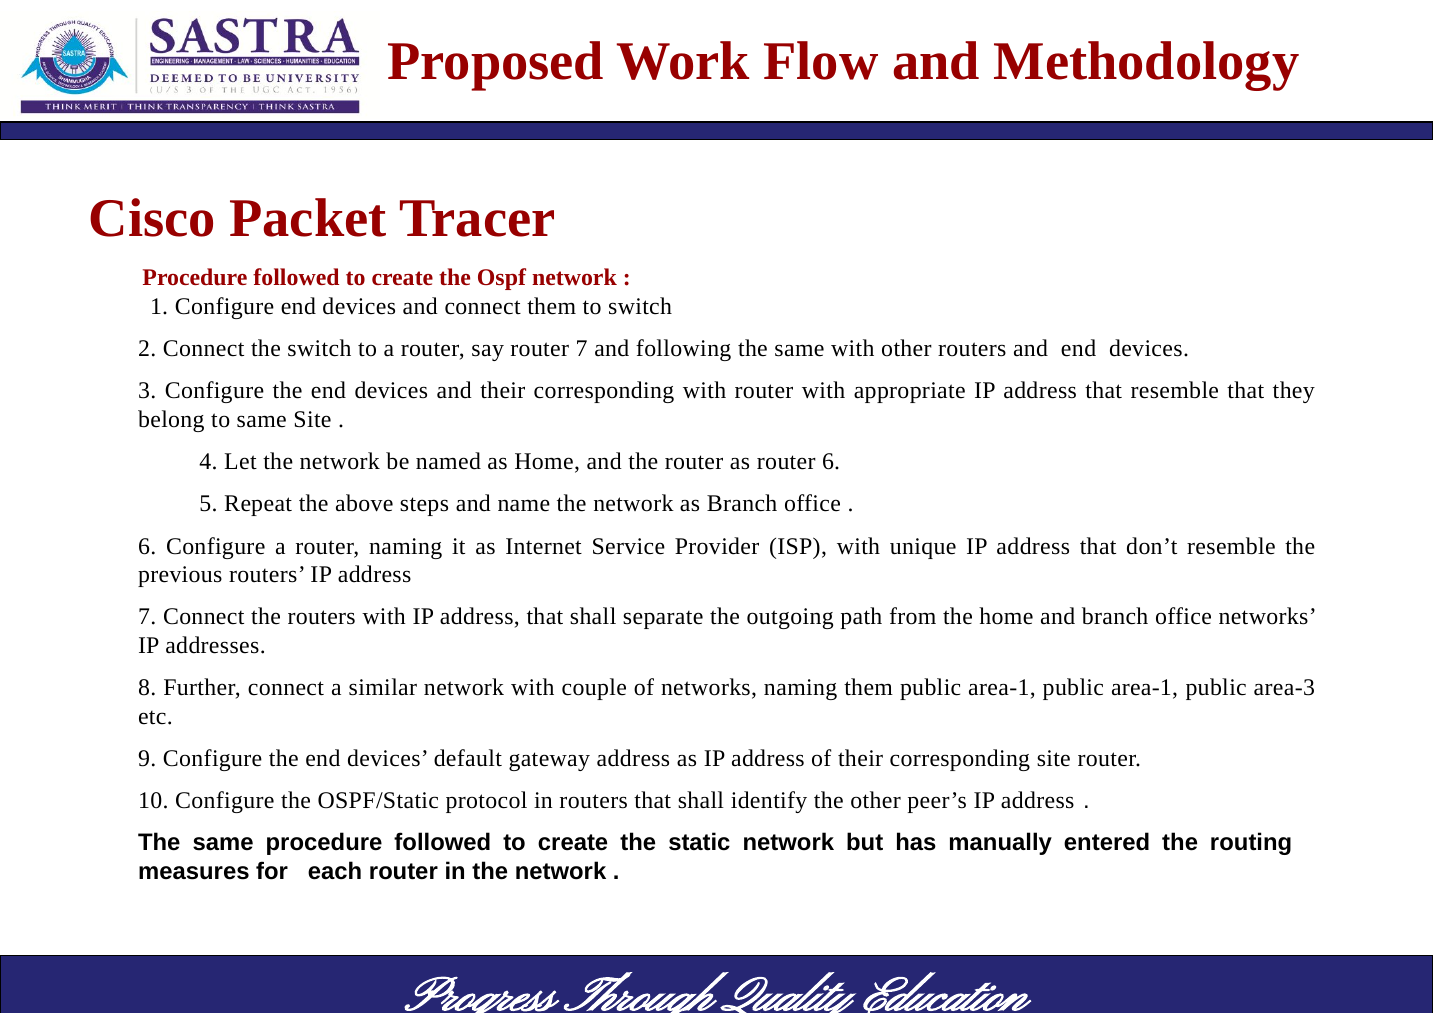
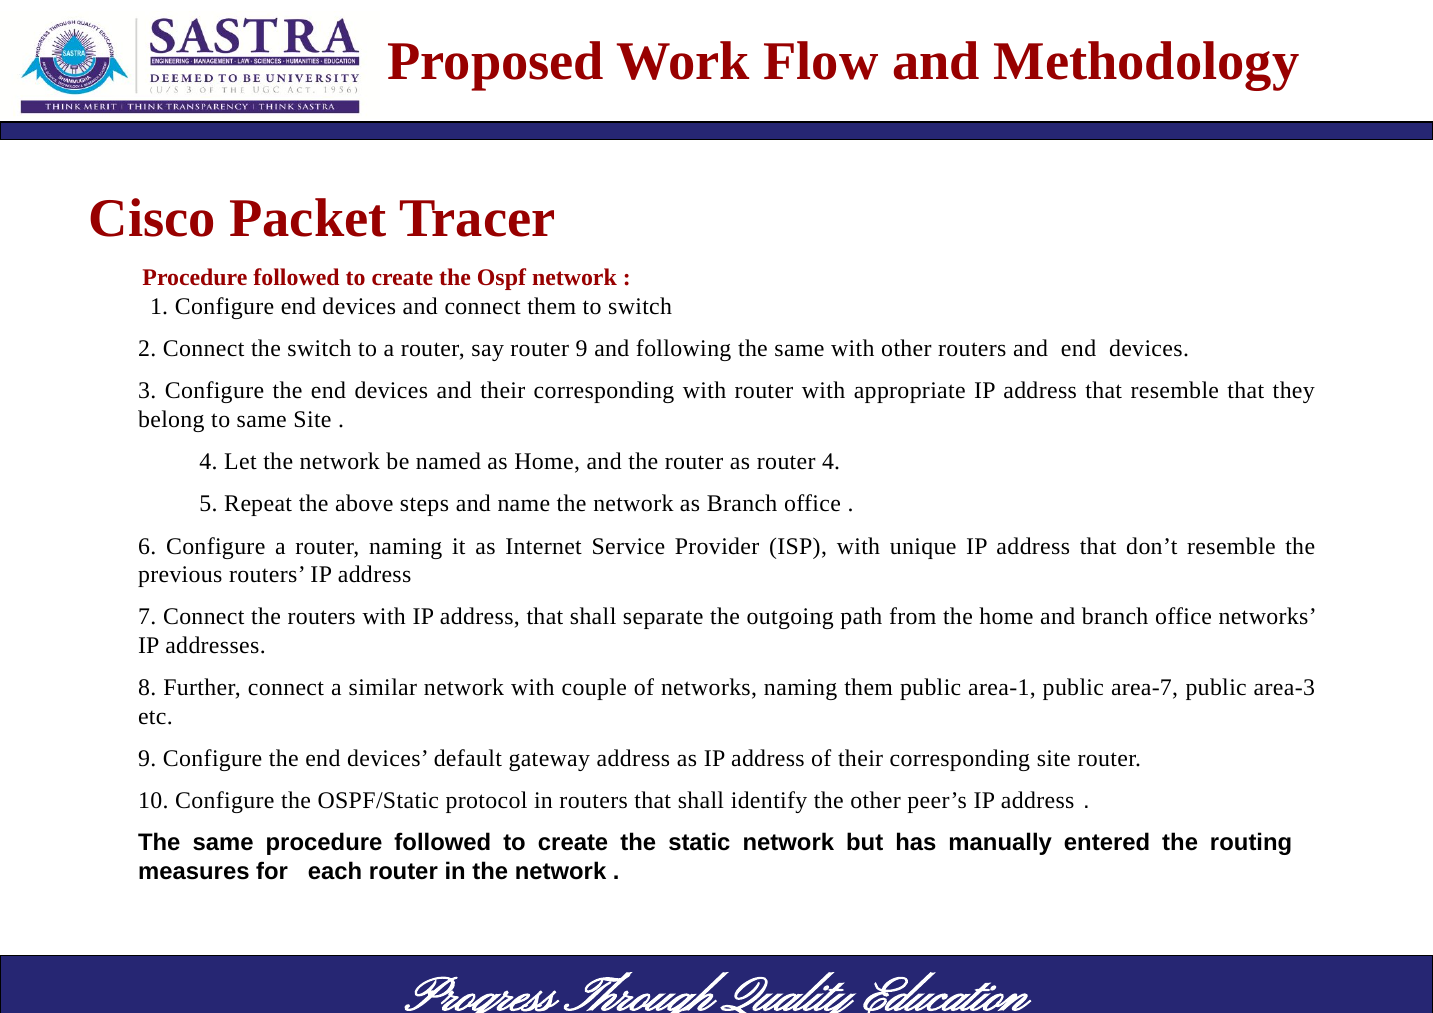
router 7: 7 -> 9
router 6: 6 -> 4
area-1 public area-1: area-1 -> area-7
